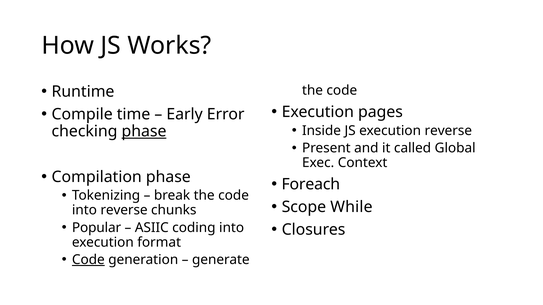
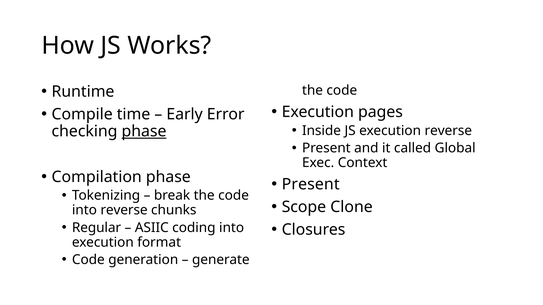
Foreach at (311, 184): Foreach -> Present
While: While -> Clone
Popular: Popular -> Regular
Code at (88, 260) underline: present -> none
